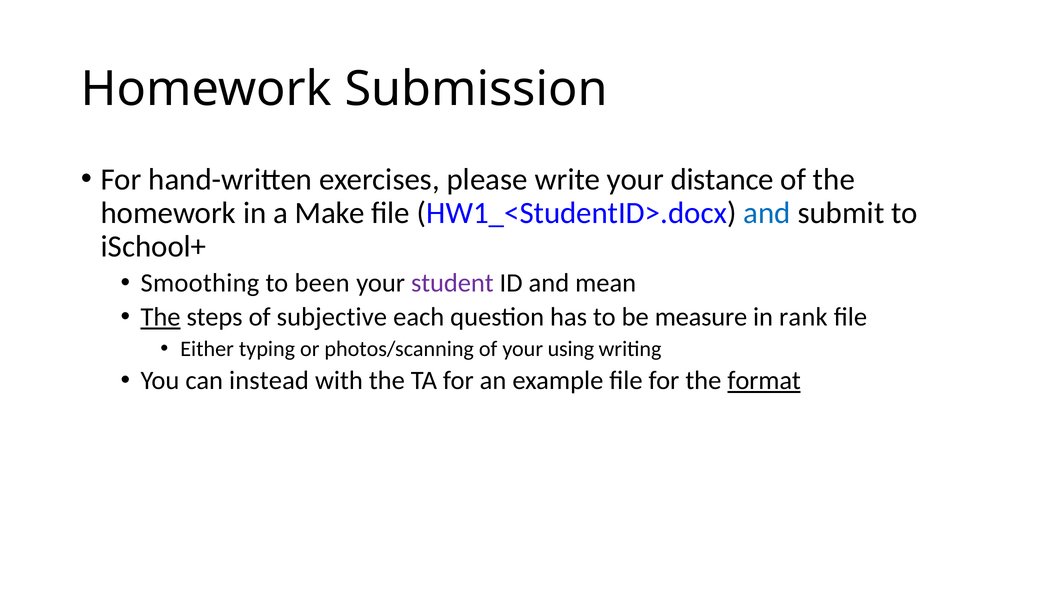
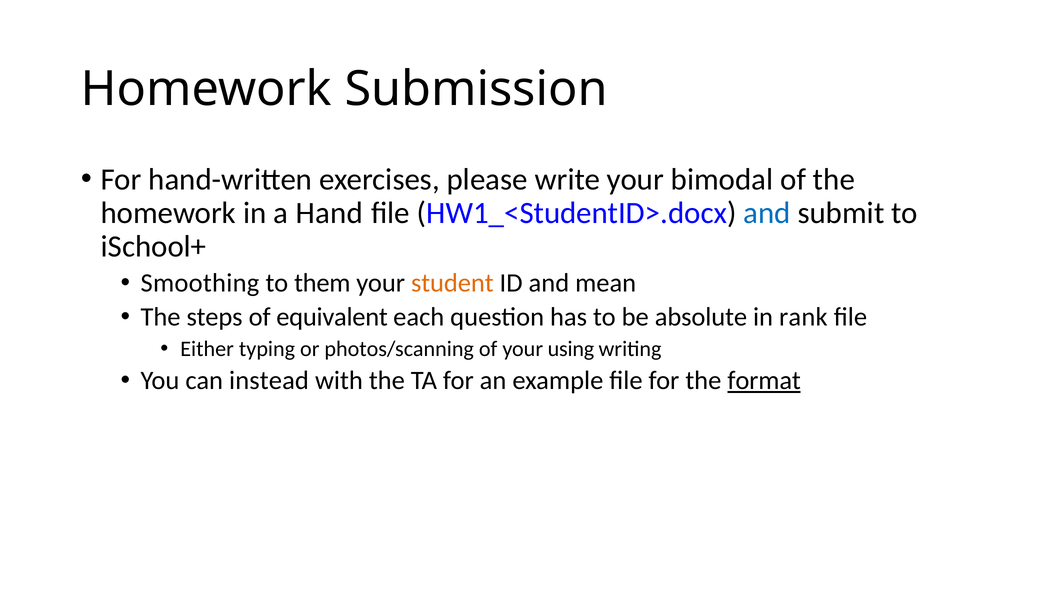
distance: distance -> bimodal
Make: Make -> Hand
been: been -> them
student colour: purple -> orange
The at (161, 317) underline: present -> none
subjective: subjective -> equivalent
measure: measure -> absolute
